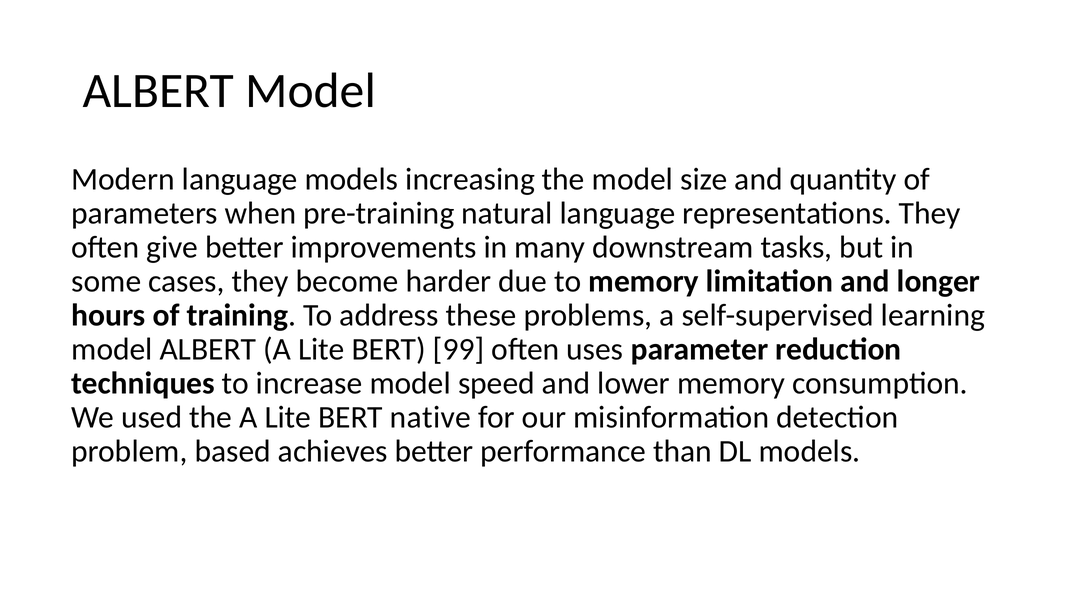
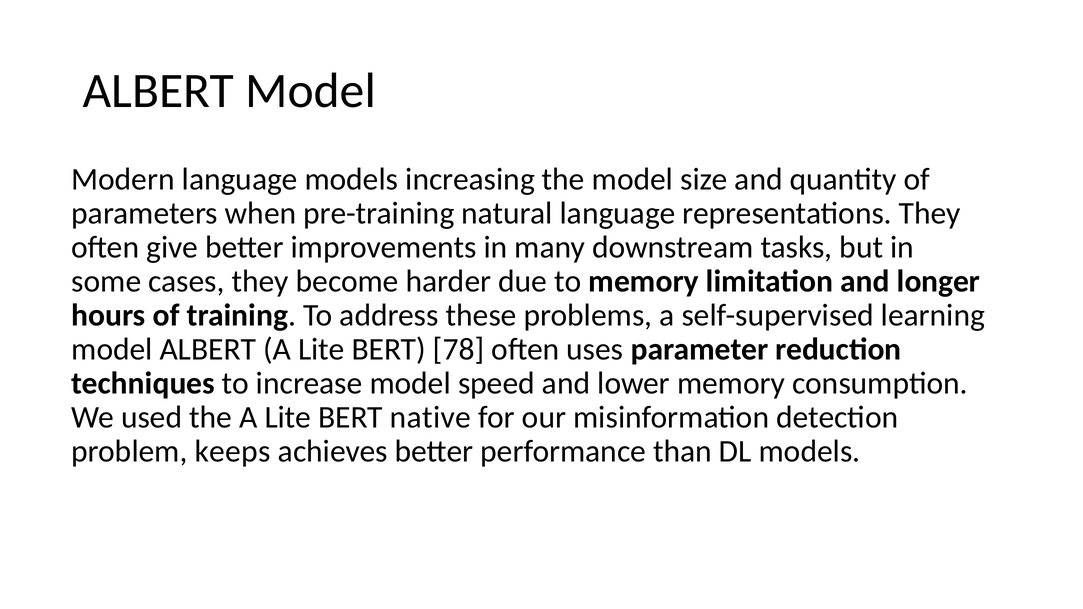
99: 99 -> 78
based: based -> keeps
